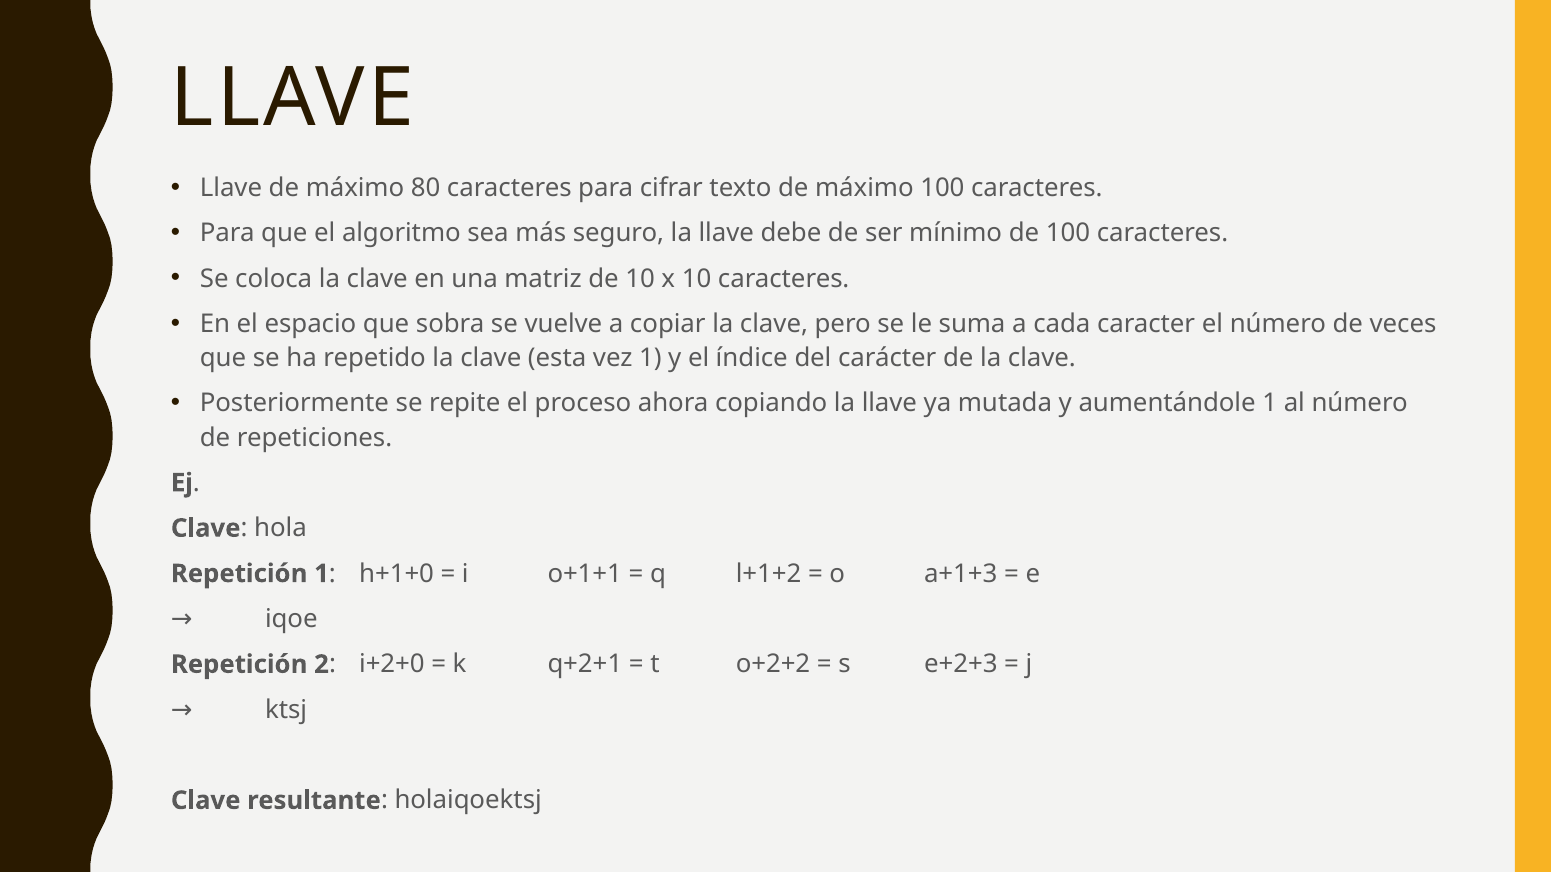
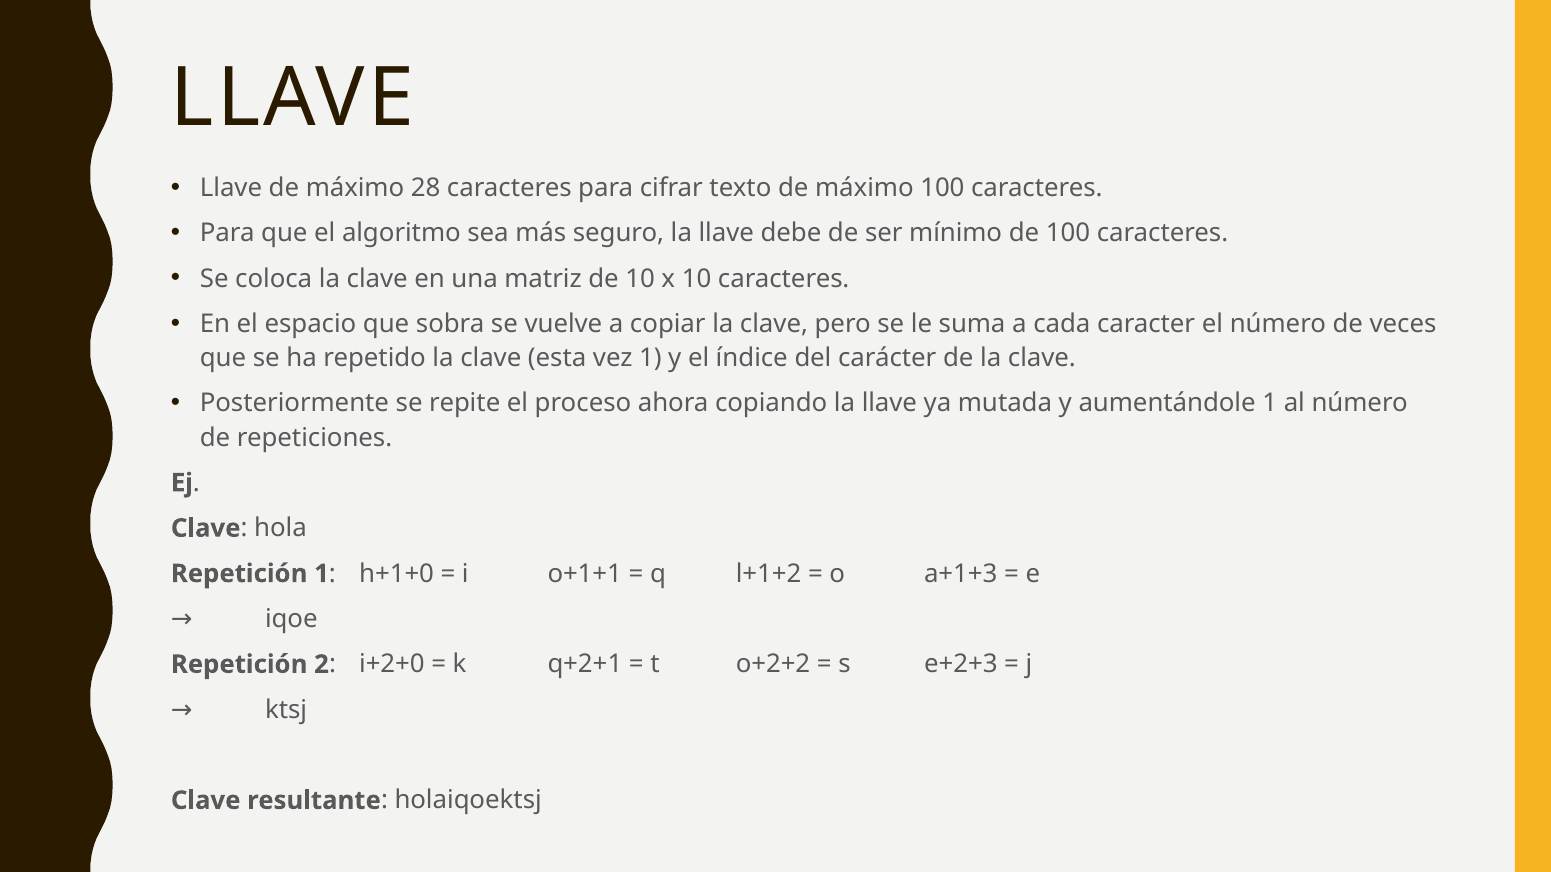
80: 80 -> 28
